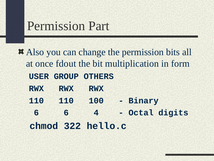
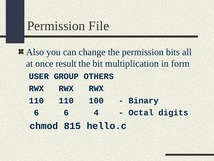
Part: Part -> File
fdout: fdout -> result
322: 322 -> 815
